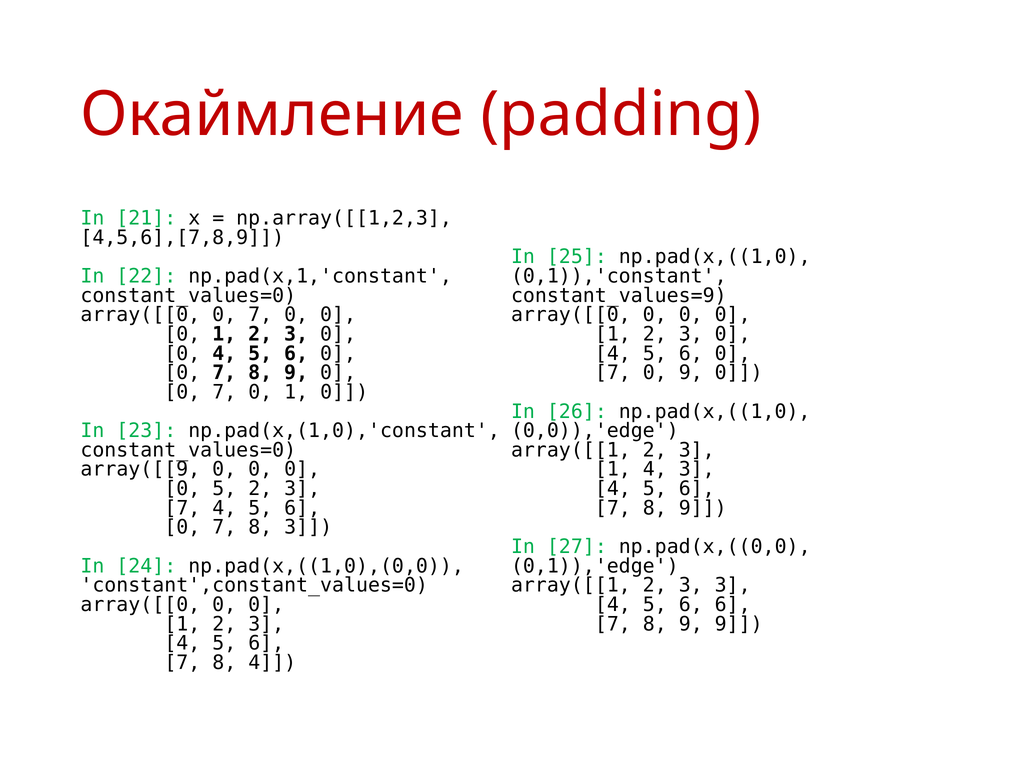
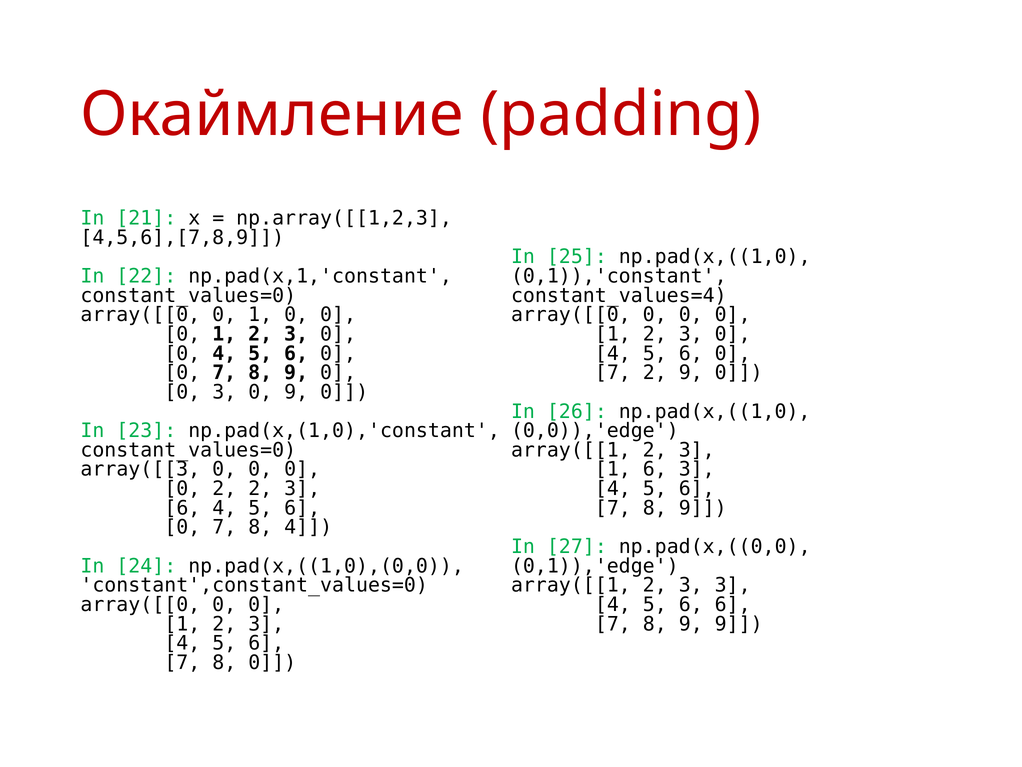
constant_values=9: constant_values=9 -> constant_values=4
array([[0 0 7: 7 -> 1
0 at (655, 373): 0 -> 2
7 at (224, 392): 7 -> 3
1 at (296, 392): 1 -> 9
array([[9: array([[9 -> array([[3
1 4: 4 -> 6
0 5: 5 -> 2
7 at (182, 508): 7 -> 6
8 3: 3 -> 4
8 4: 4 -> 0
